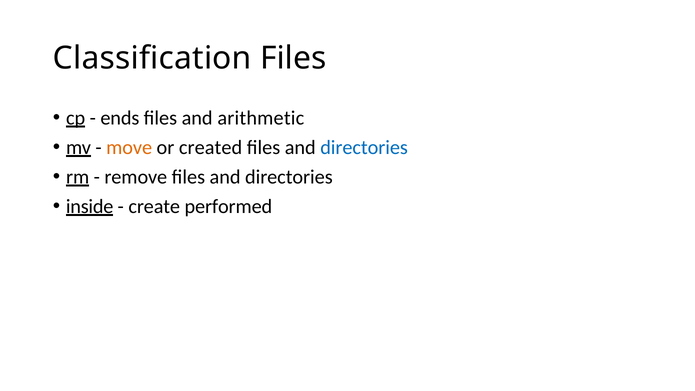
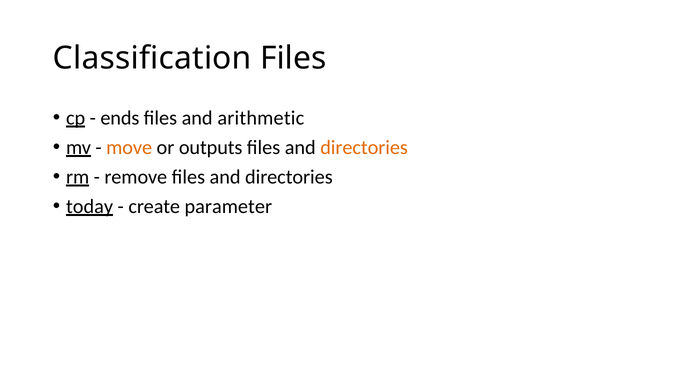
created: created -> outputs
directories at (364, 147) colour: blue -> orange
inside: inside -> today
performed: performed -> parameter
